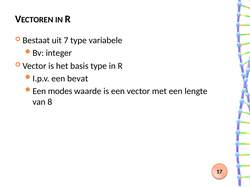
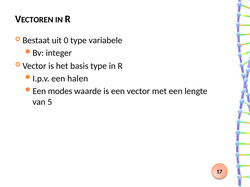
7: 7 -> 0
bevat: bevat -> halen
8: 8 -> 5
